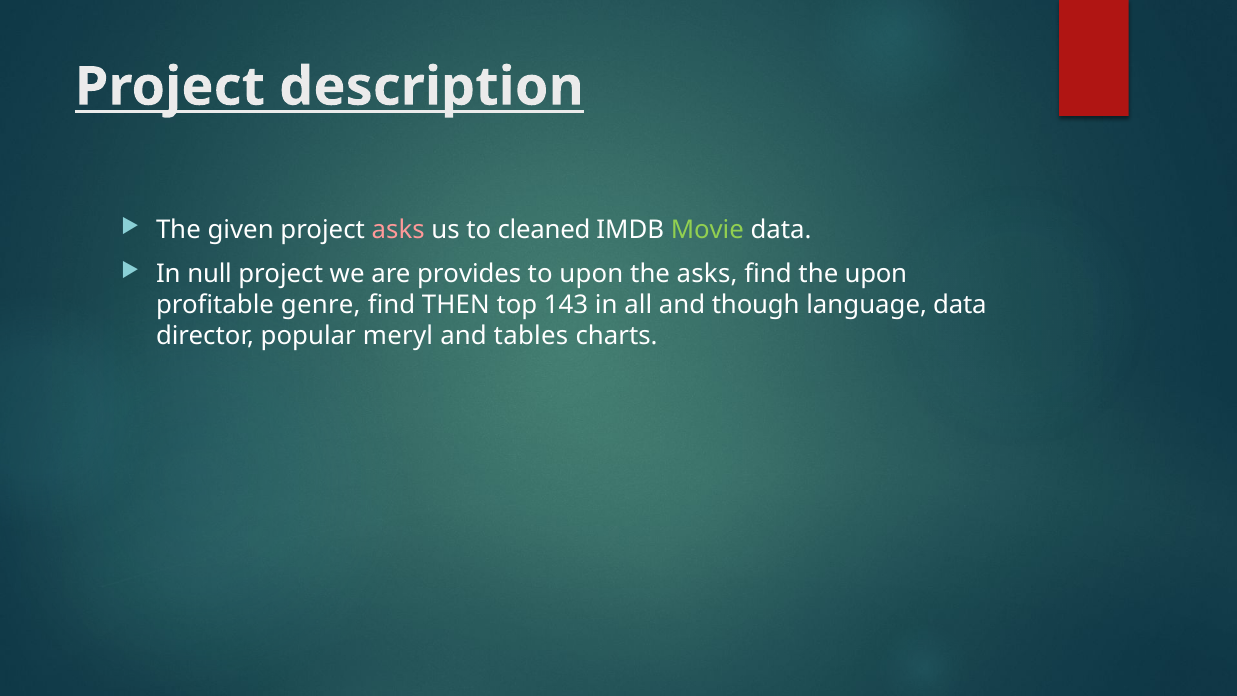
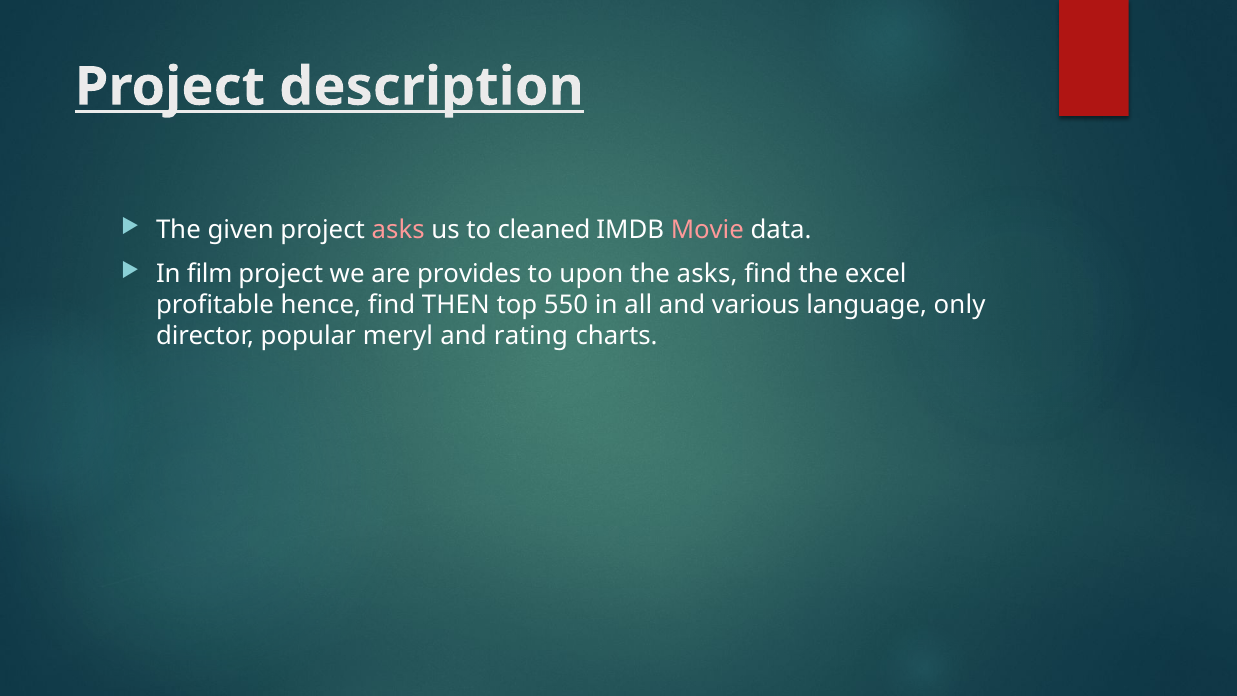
Movie colour: light green -> pink
null: null -> film
the upon: upon -> excel
genre: genre -> hence
143: 143 -> 550
though: though -> various
language data: data -> only
tables: tables -> rating
